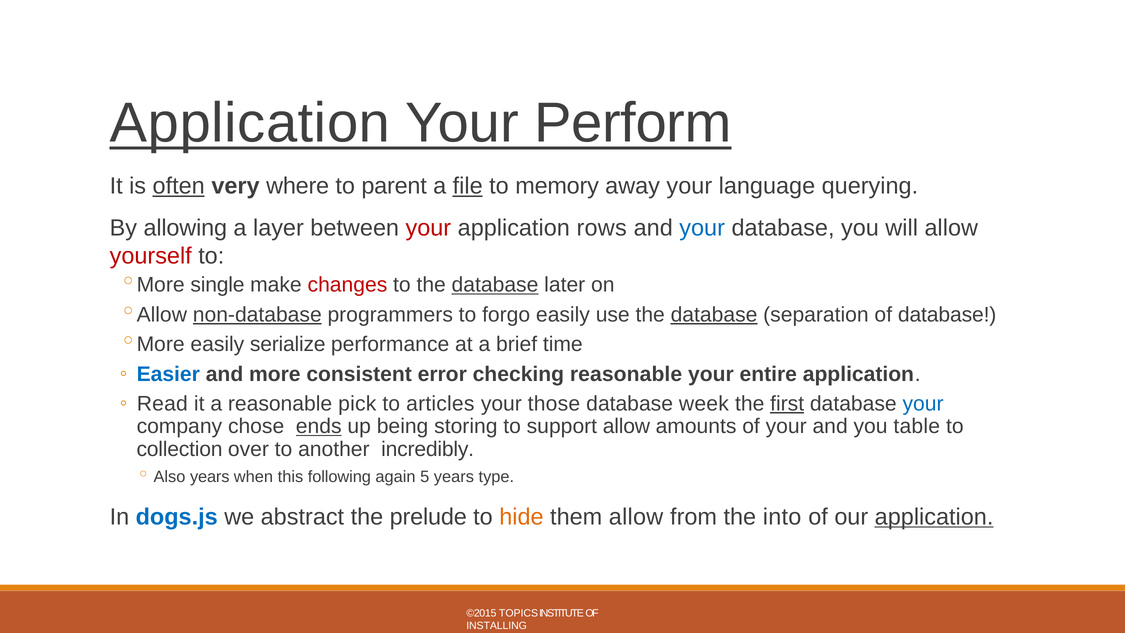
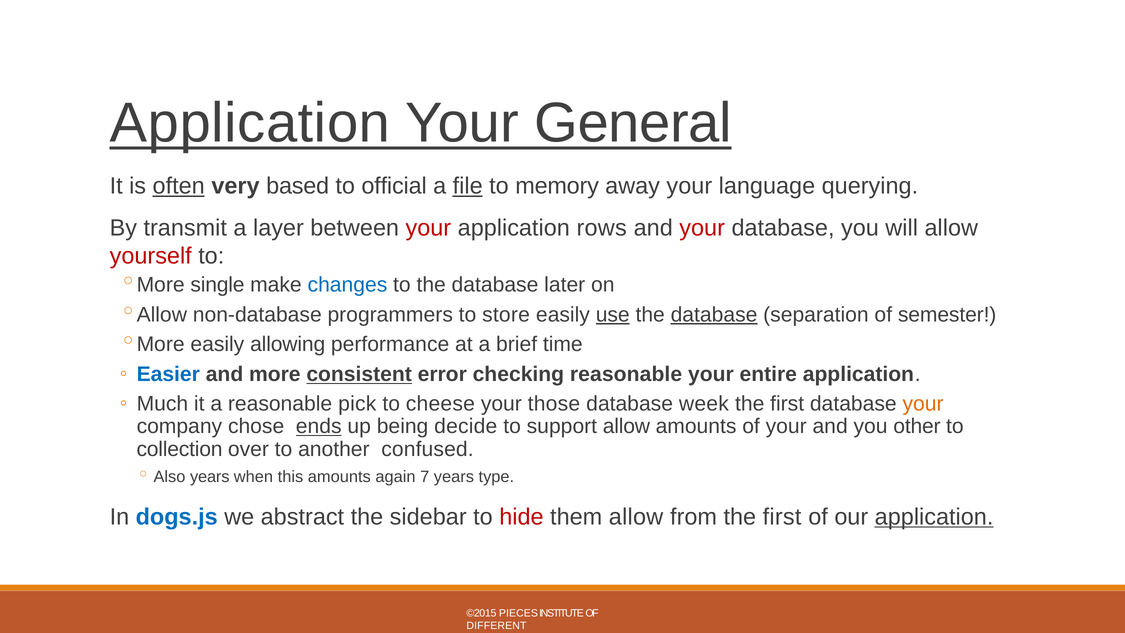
Perform: Perform -> General
where: where -> based
parent: parent -> official
allowing: allowing -> transmit
your at (702, 228) colour: blue -> red
changes colour: red -> blue
database at (495, 285) underline: present -> none
non-database underline: present -> none
forgo: forgo -> store
use underline: none -> present
of database: database -> semester
serialize: serialize -> allowing
consistent underline: none -> present
Read: Read -> Much
articles: articles -> cheese
first at (787, 404) underline: present -> none
your at (923, 404) colour: blue -> orange
storing: storing -> decide
table: table -> other
incredibly: incredibly -> confused
this following: following -> amounts
5: 5 -> 7
prelude: prelude -> sidebar
hide colour: orange -> red
from the into: into -> first
TOPICS: TOPICS -> PIECES
INSTALLING: INSTALLING -> DIFFERENT
